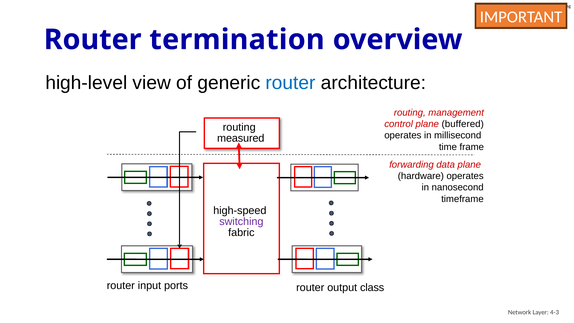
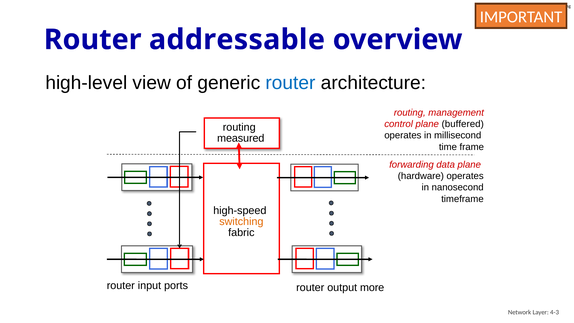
termination: termination -> addressable
switching colour: purple -> orange
class: class -> more
